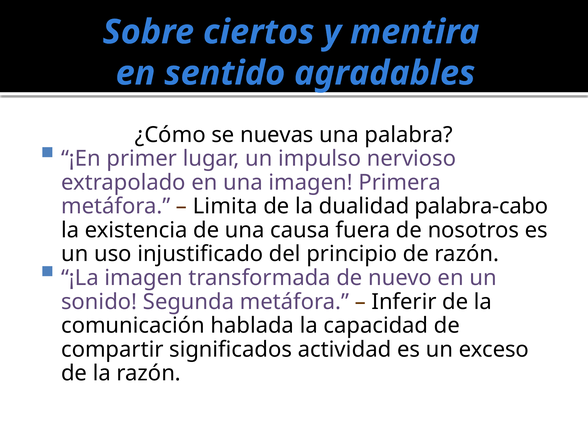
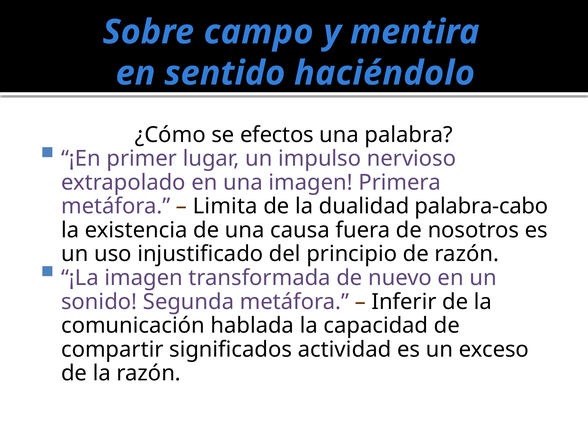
ciertos: ciertos -> campo
agradables: agradables -> haciéndolo
nuevas: nuevas -> efectos
